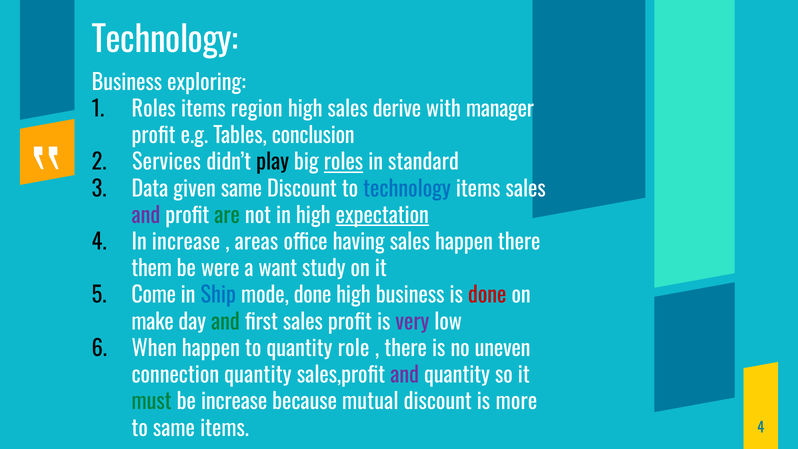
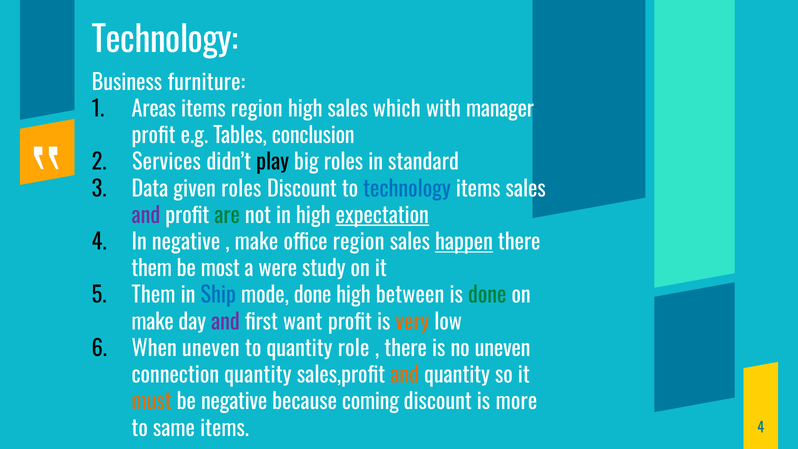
exploring: exploring -> furniture
Roles at (154, 109): Roles -> Areas
derive: derive -> which
roles at (343, 163) underline: present -> none
given same: same -> roles
In increase: increase -> negative
areas at (256, 242): areas -> make
office having: having -> region
happen at (464, 242) underline: none -> present
were: were -> most
want: want -> were
Come at (154, 296): Come -> Them
high business: business -> between
done at (487, 296) colour: red -> green
and at (225, 322) colour: green -> purple
first sales: sales -> want
very colour: purple -> orange
When happen: happen -> uneven
and at (405, 375) colour: purple -> orange
must colour: green -> orange
be increase: increase -> negative
mutual: mutual -> coming
